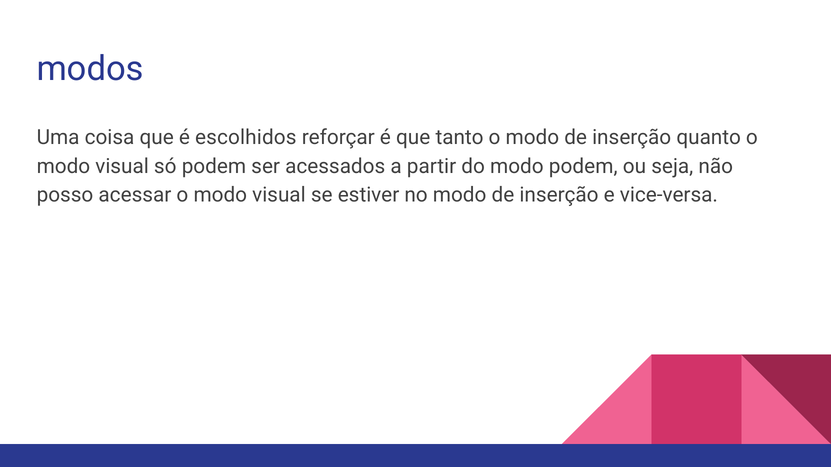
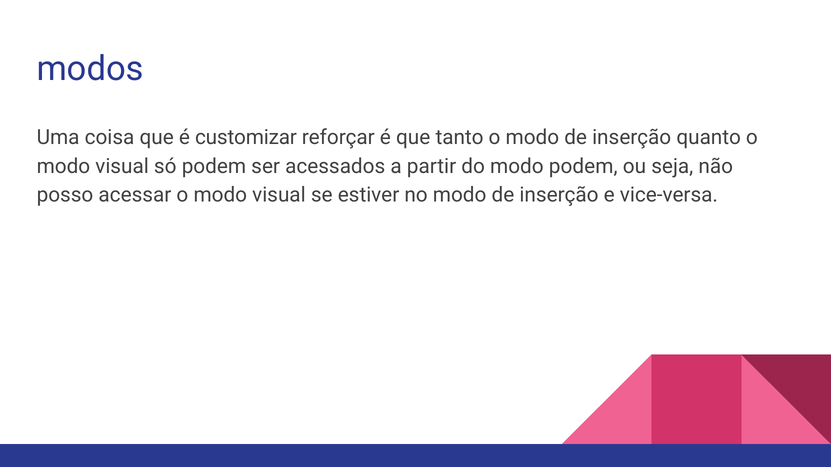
escolhidos: escolhidos -> customizar
